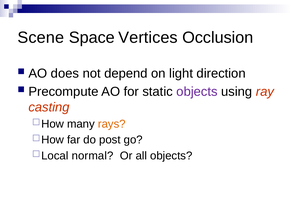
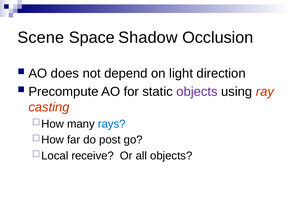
Vertices: Vertices -> Shadow
rays colour: orange -> blue
normal: normal -> receive
